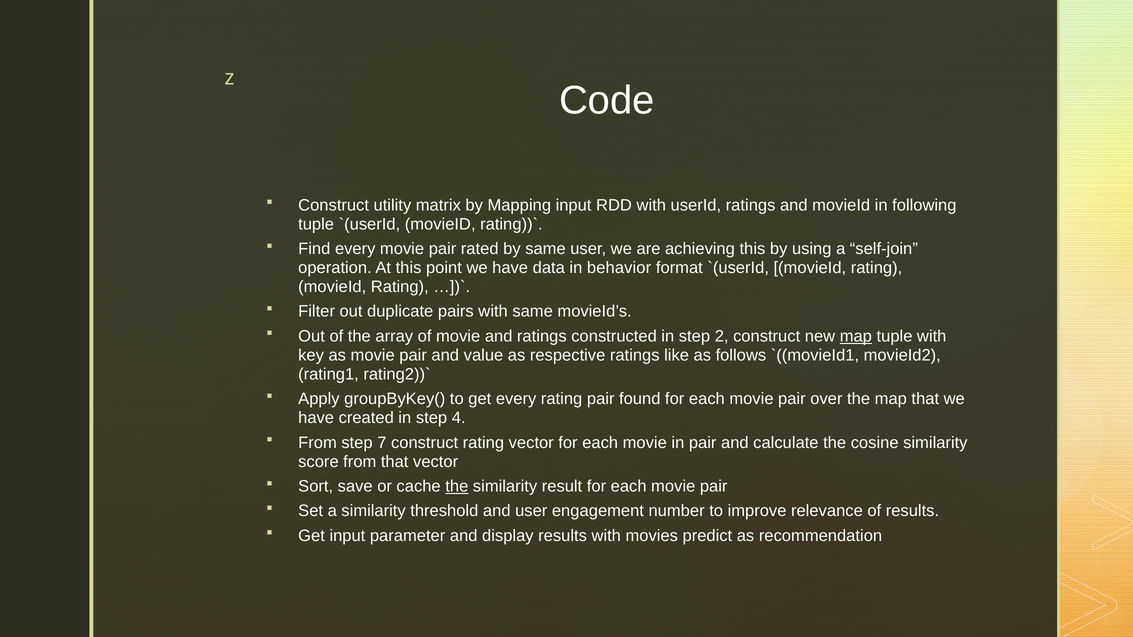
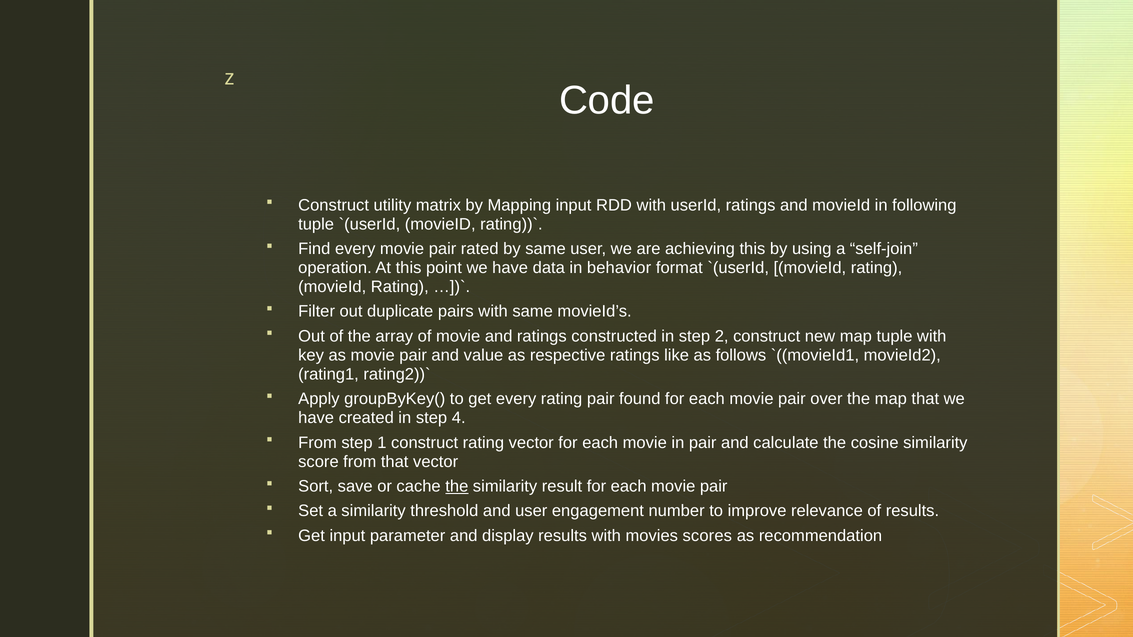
map at (856, 336) underline: present -> none
7: 7 -> 1
predict: predict -> scores
